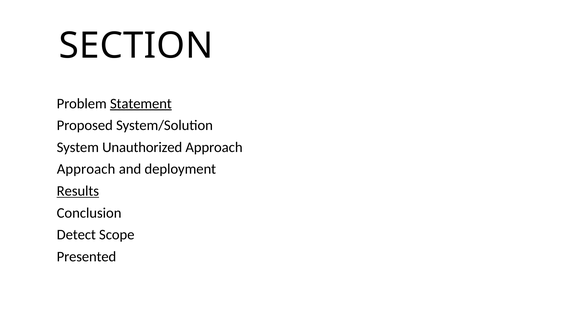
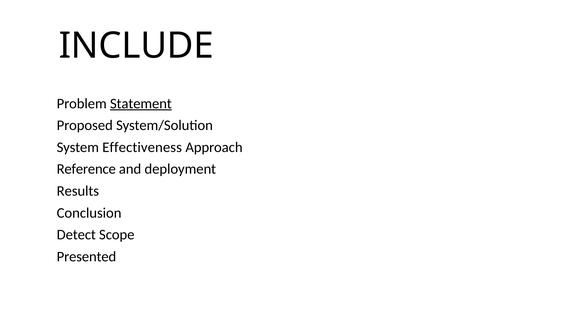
SECTION: SECTION -> INCLUDE
Unauthorized: Unauthorized -> Effectiveness
Approach at (86, 169): Approach -> Reference
Results underline: present -> none
